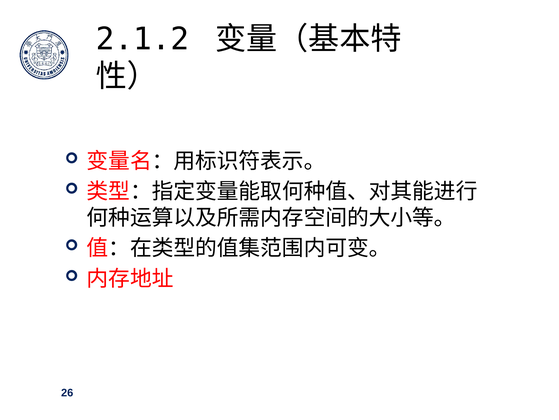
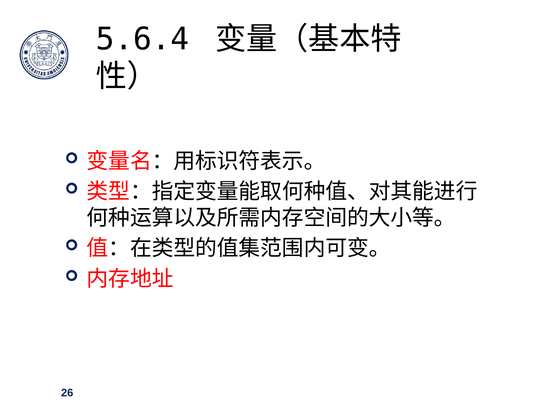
2.1.2: 2.1.2 -> 5.6.4
